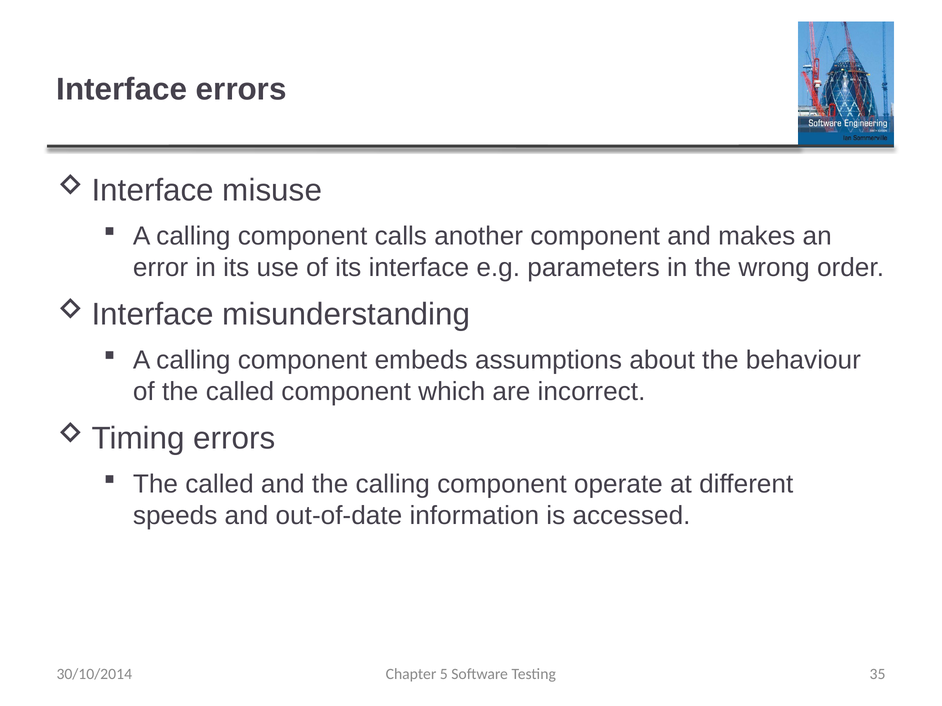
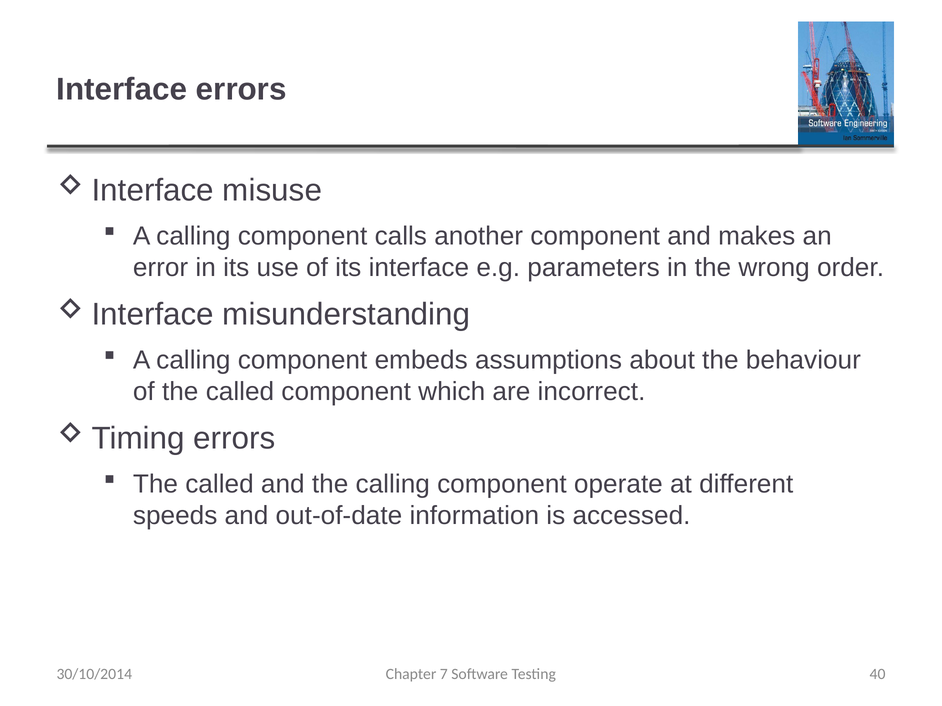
5: 5 -> 7
35: 35 -> 40
